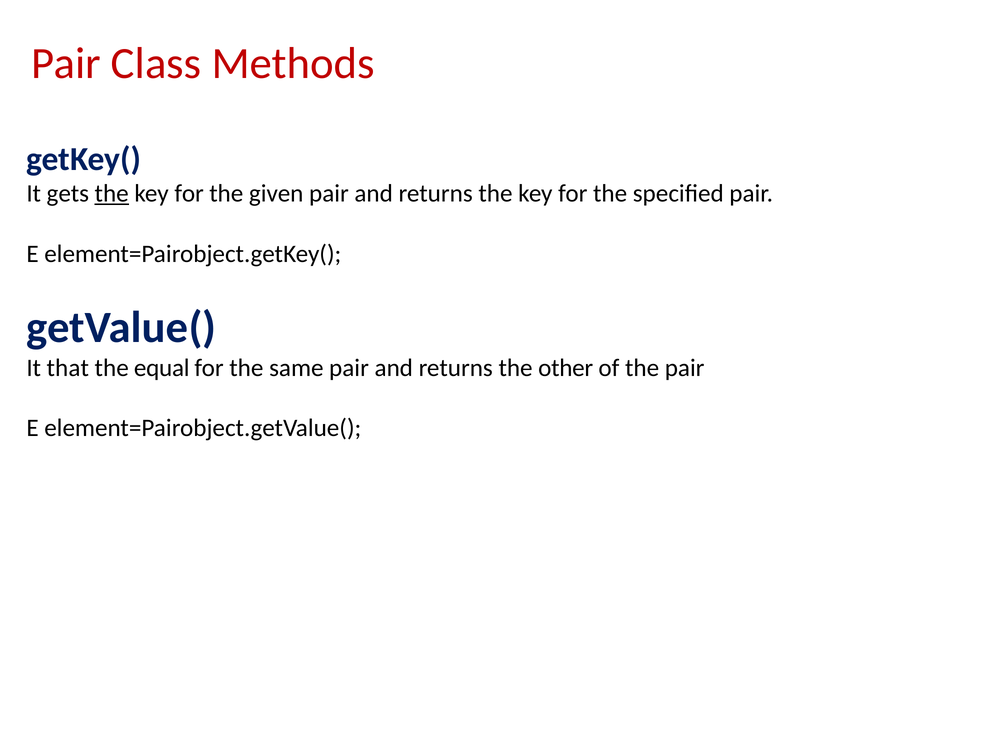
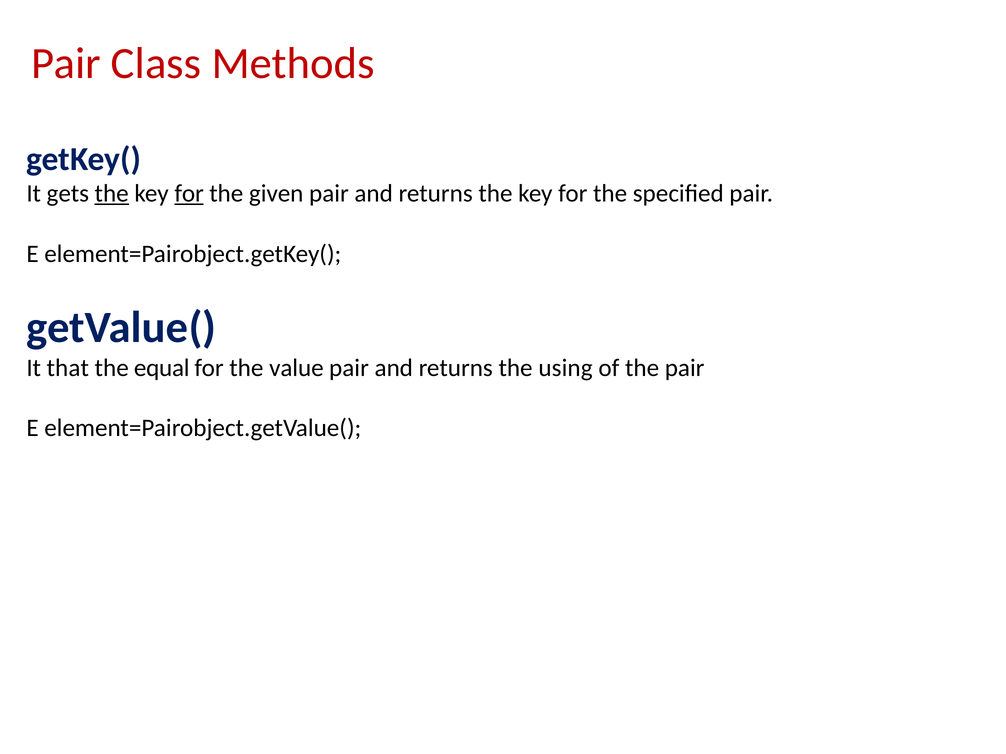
for at (189, 194) underline: none -> present
same: same -> value
other: other -> using
